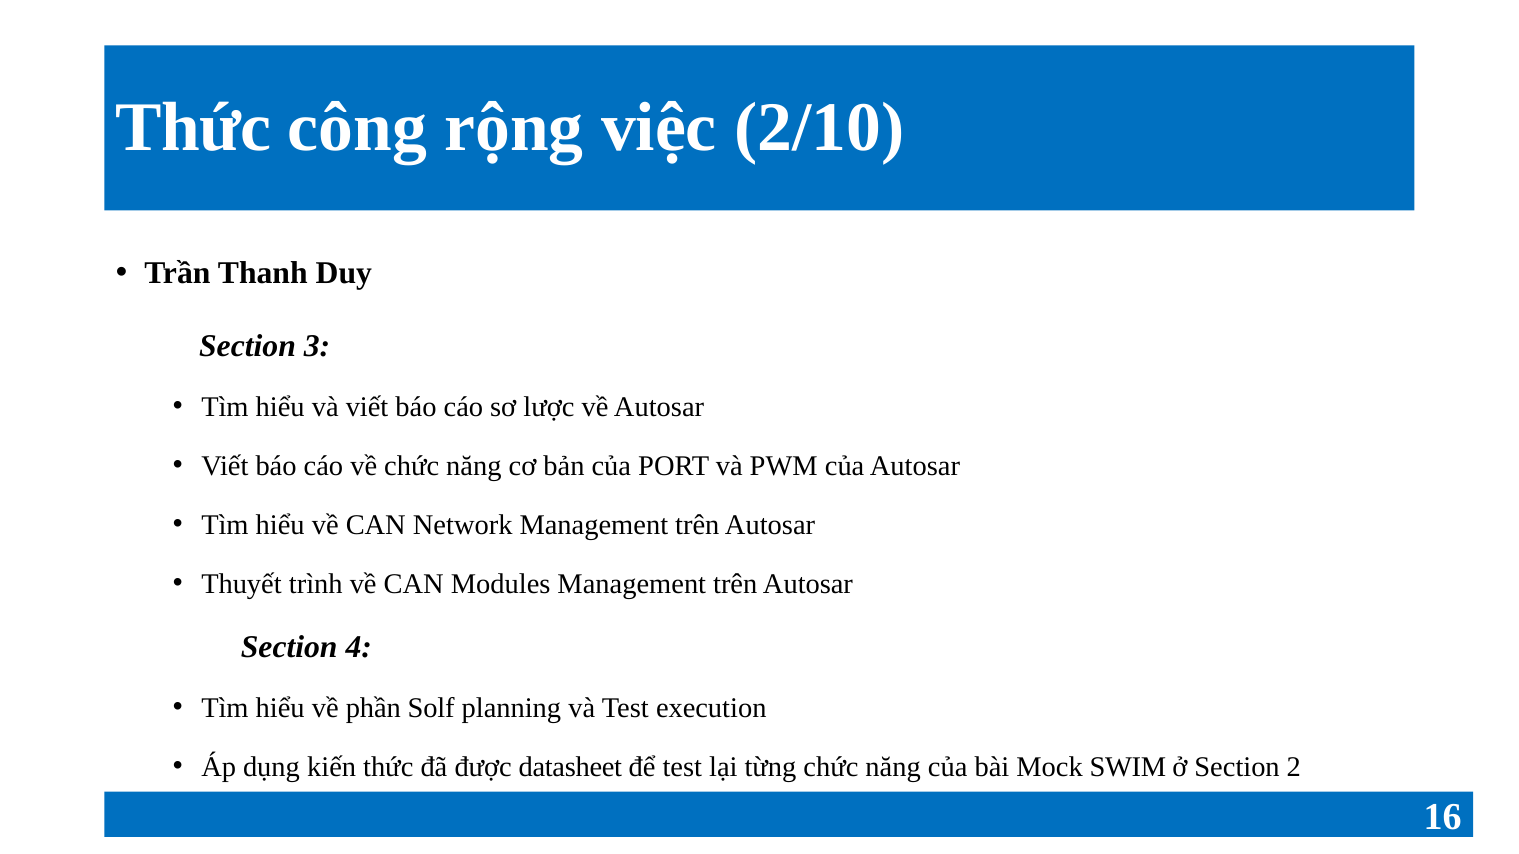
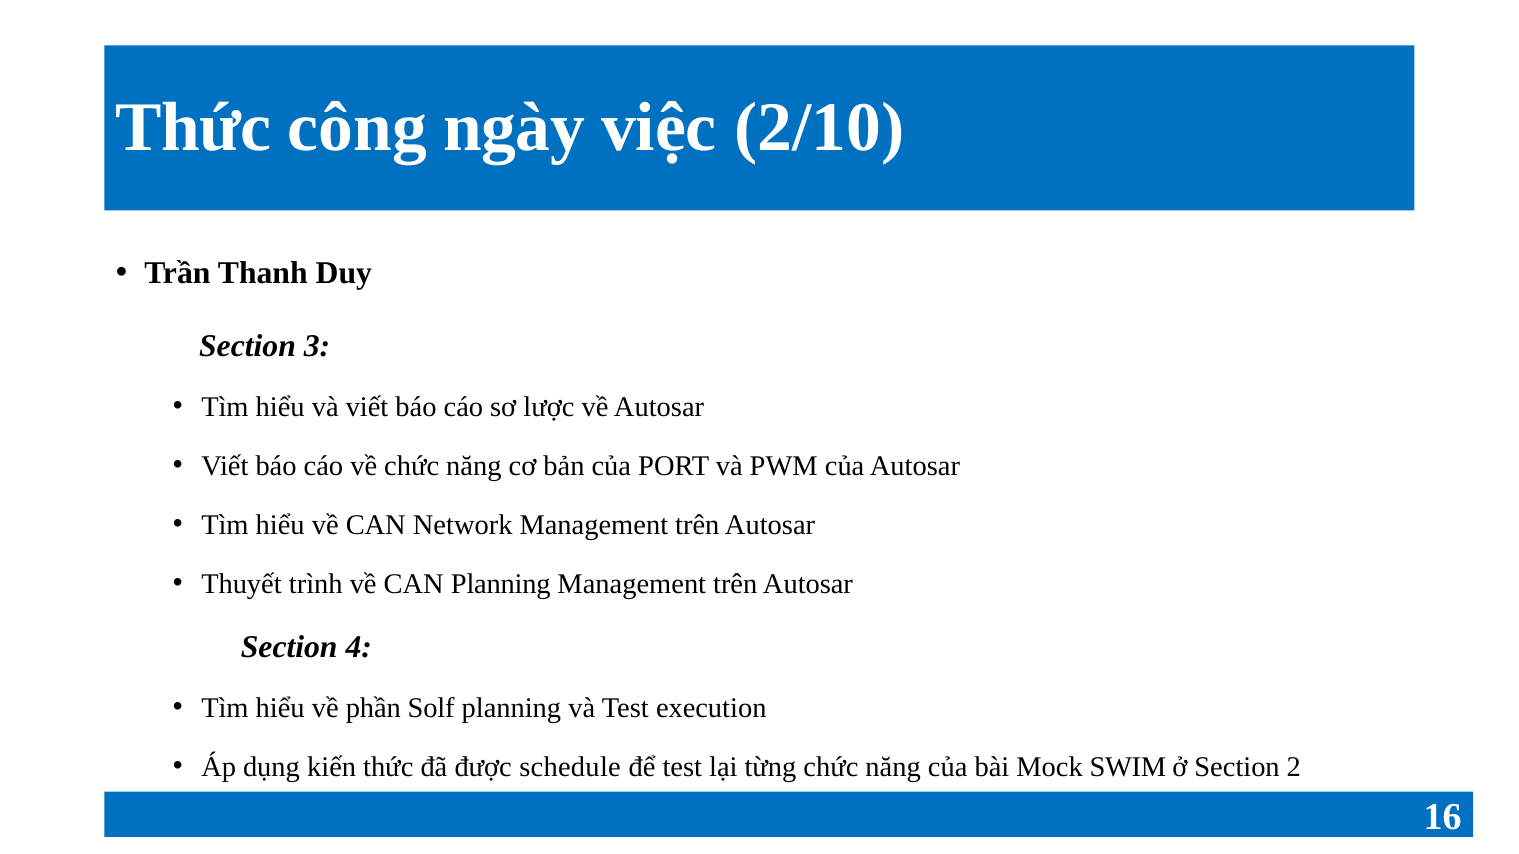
rộng: rộng -> ngày
CAN Modules: Modules -> Planning
datasheet: datasheet -> schedule
